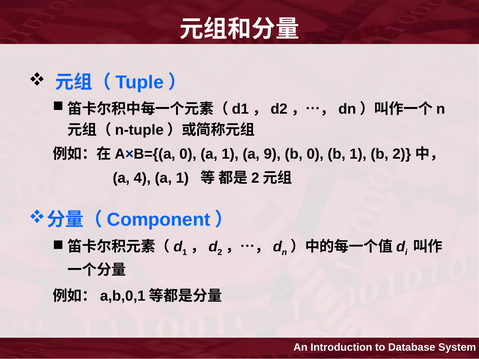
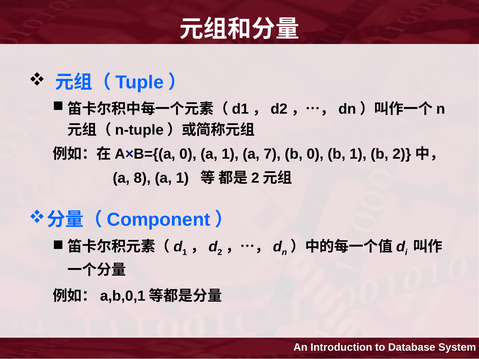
9: 9 -> 7
4: 4 -> 8
